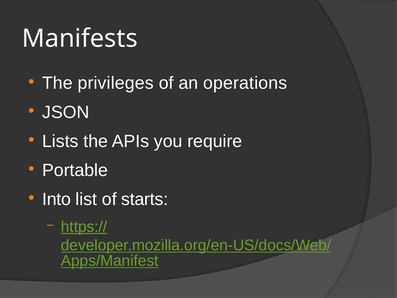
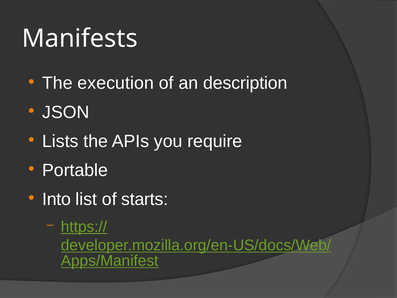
privileges: privileges -> execution
operations: operations -> description
